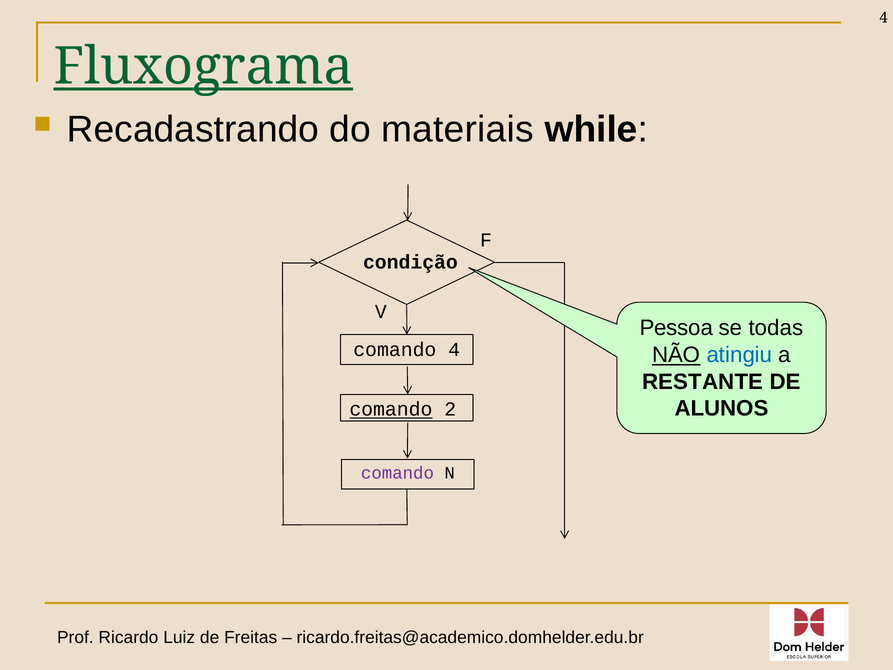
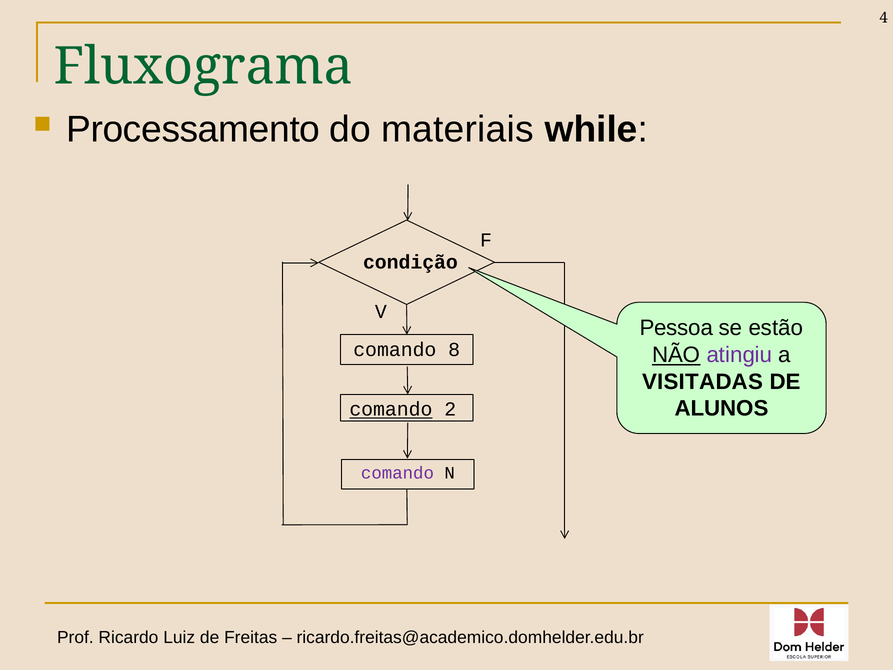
Fluxograma underline: present -> none
Recadastrando: Recadastrando -> Processamento
todas: todas -> estão
comando 4: 4 -> 8
atingiu colour: blue -> purple
RESTANTE: RESTANTE -> VISITADAS
